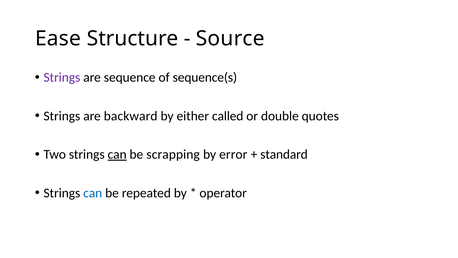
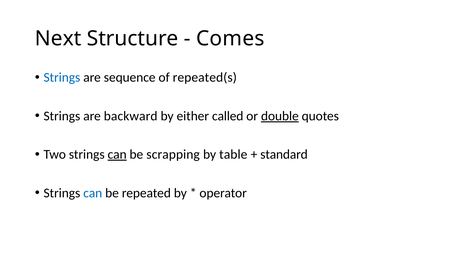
Ease: Ease -> Next
Source: Source -> Comes
Strings at (62, 77) colour: purple -> blue
sequence(s: sequence(s -> repeated(s
double underline: none -> present
error: error -> table
